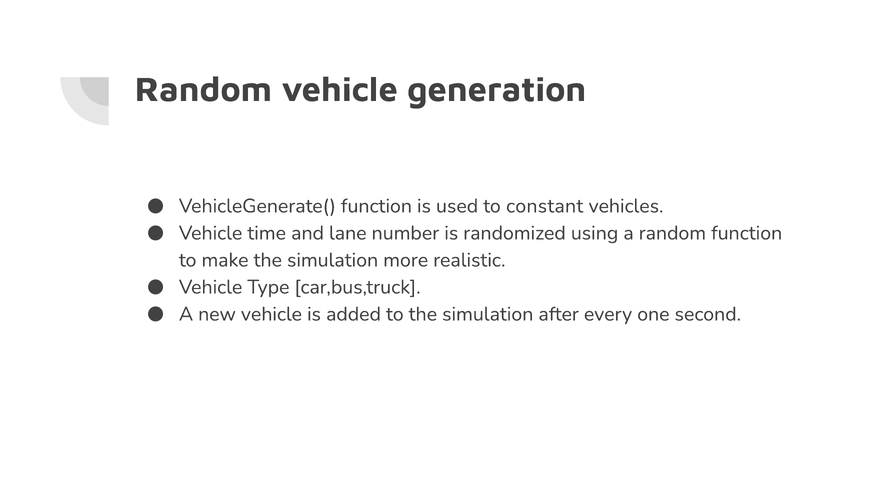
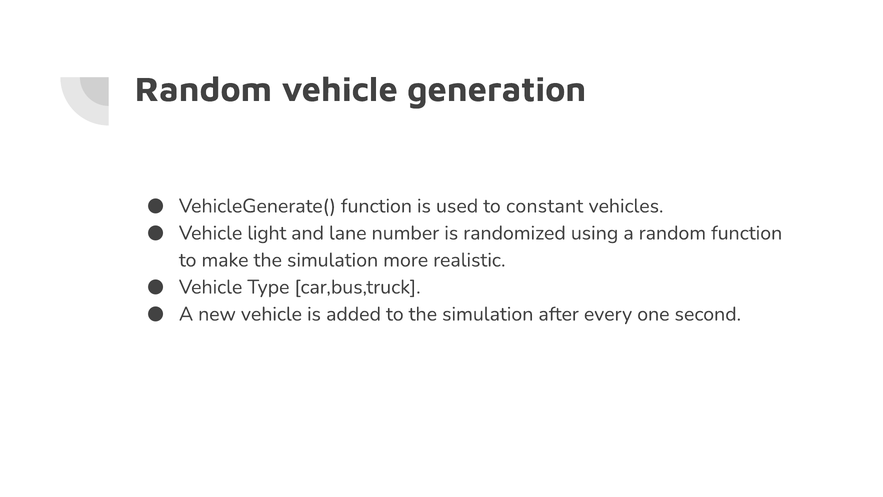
time: time -> light
